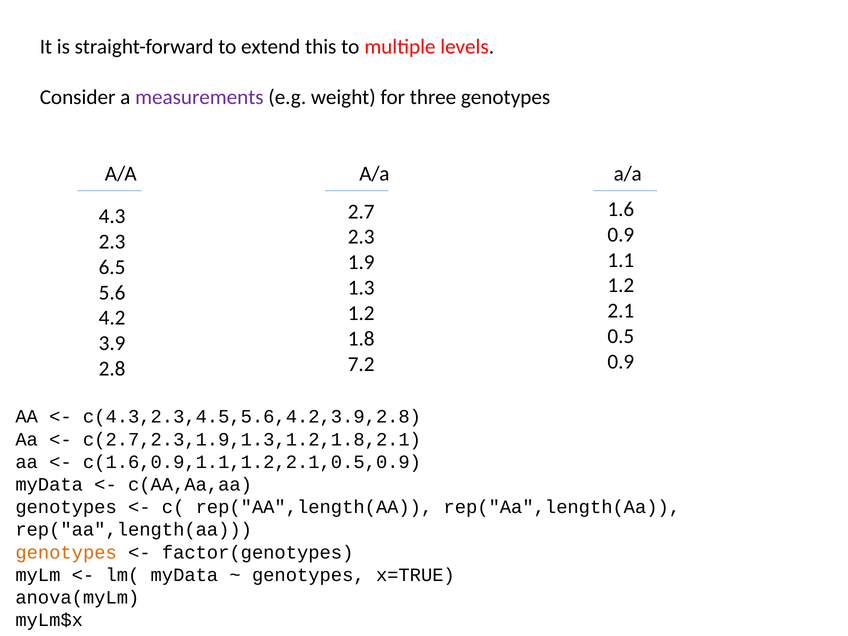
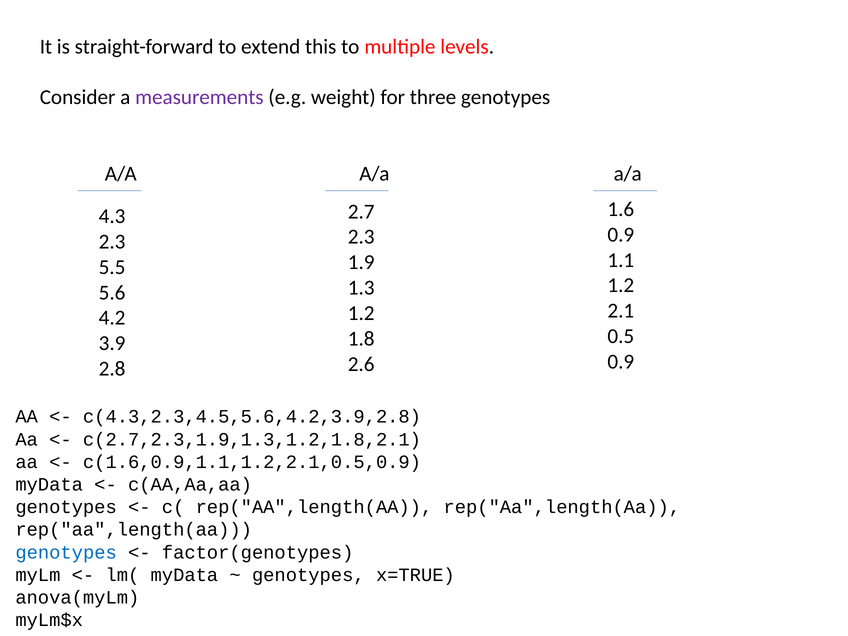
6.5: 6.5 -> 5.5
7.2: 7.2 -> 2.6
genotypes at (66, 552) colour: orange -> blue
